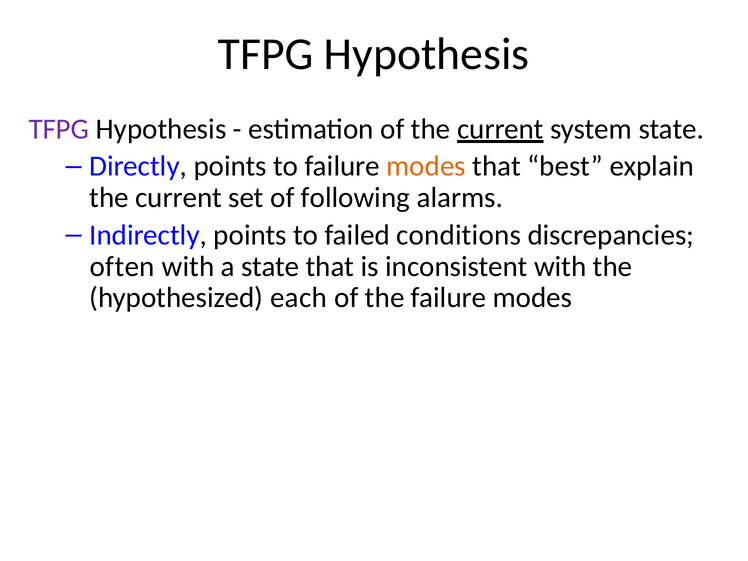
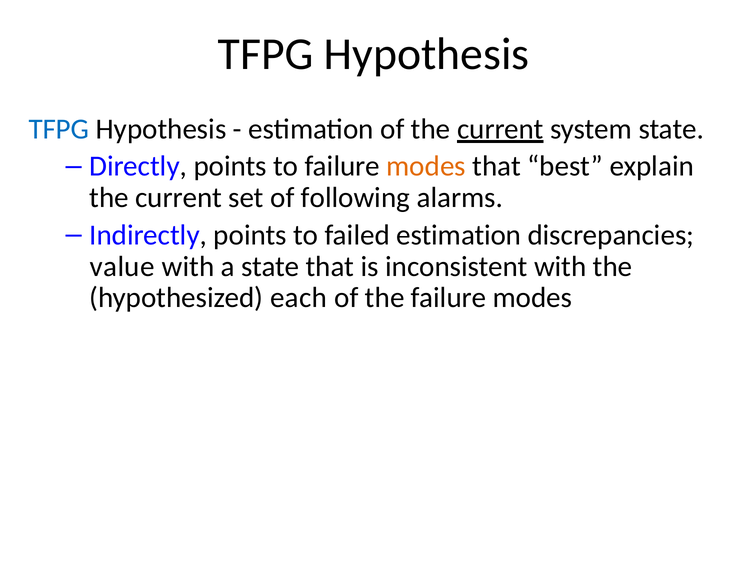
TFPG at (59, 129) colour: purple -> blue
failed conditions: conditions -> estimation
often: often -> value
